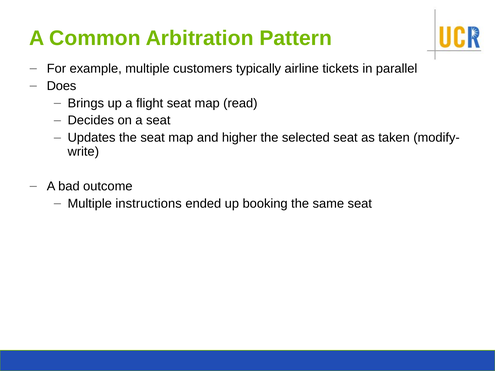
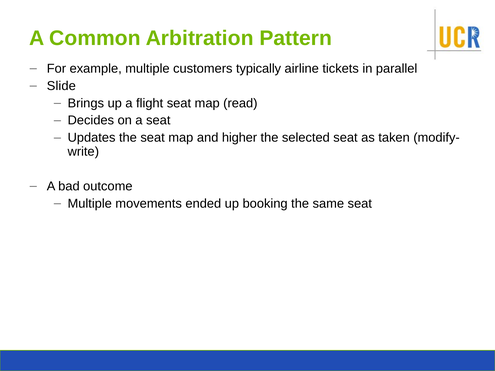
Does: Does -> Slide
instructions: instructions -> movements
